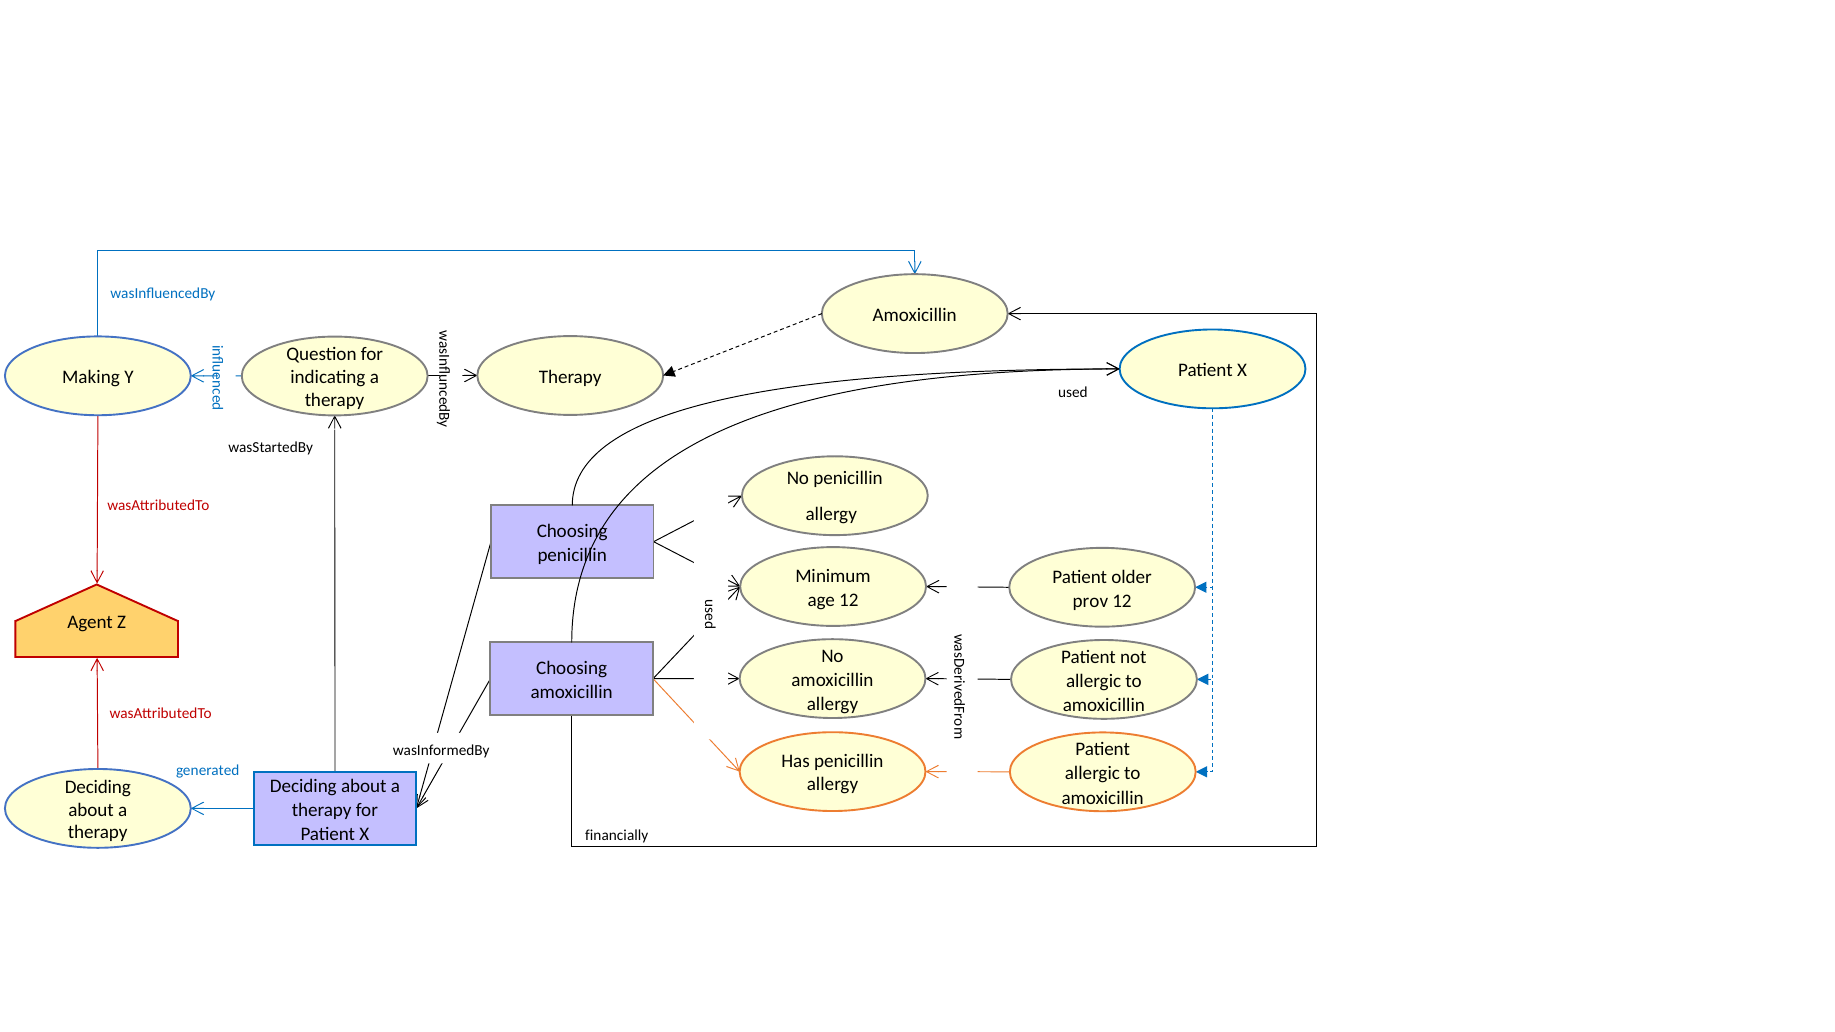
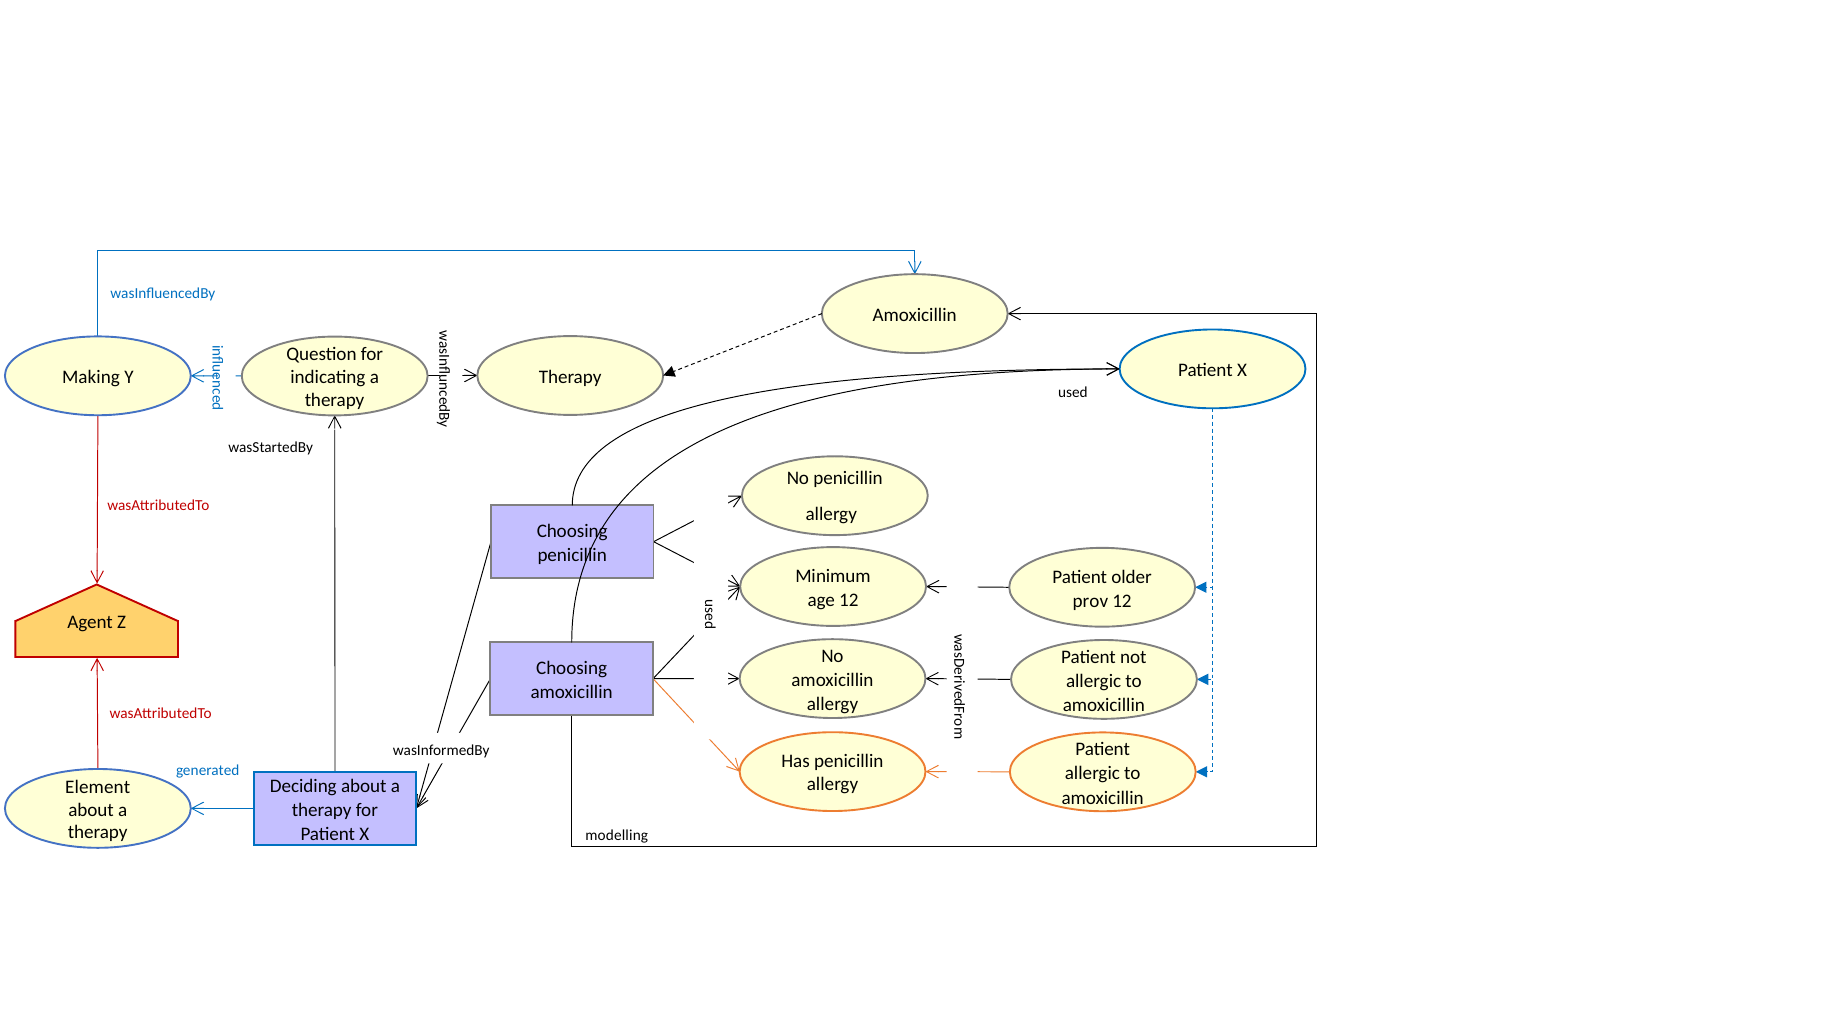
Deciding at (98, 787): Deciding -> Element
financially: financially -> modelling
